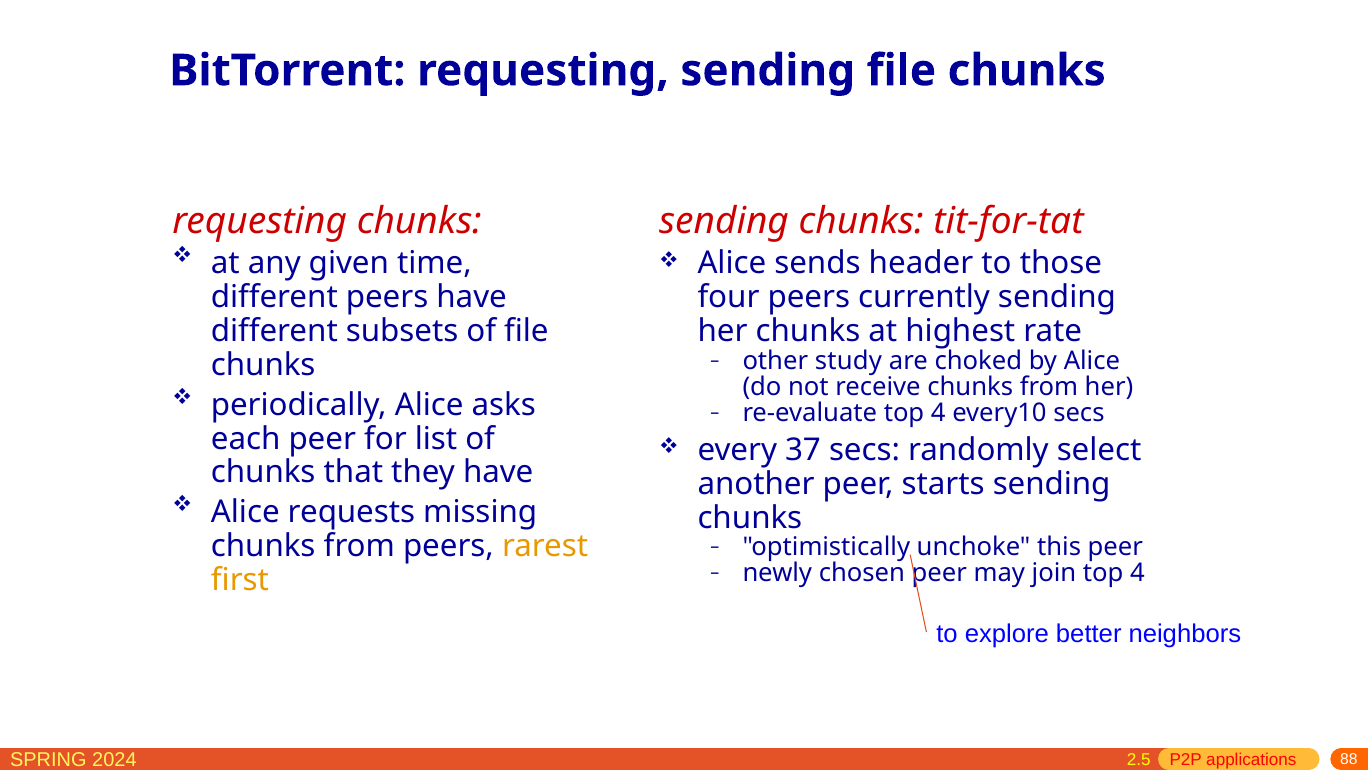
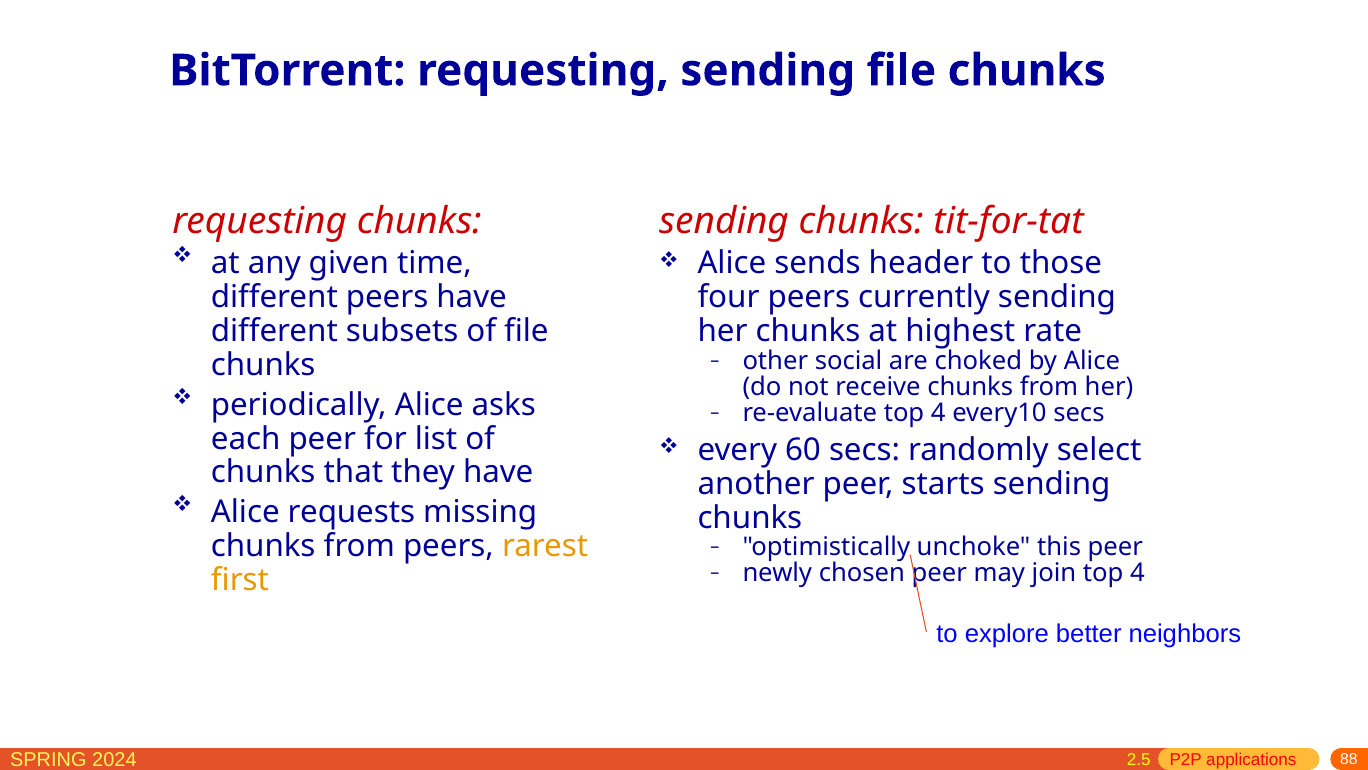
study: study -> social
37: 37 -> 60
